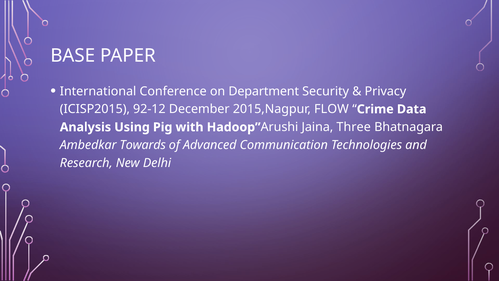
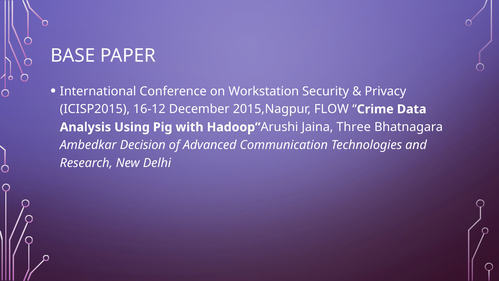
Department: Department -> Workstation
92-12: 92-12 -> 16-12
Towards: Towards -> Decision
